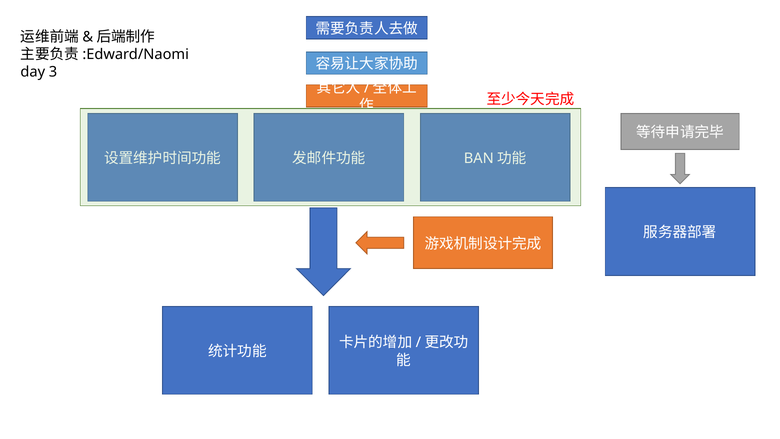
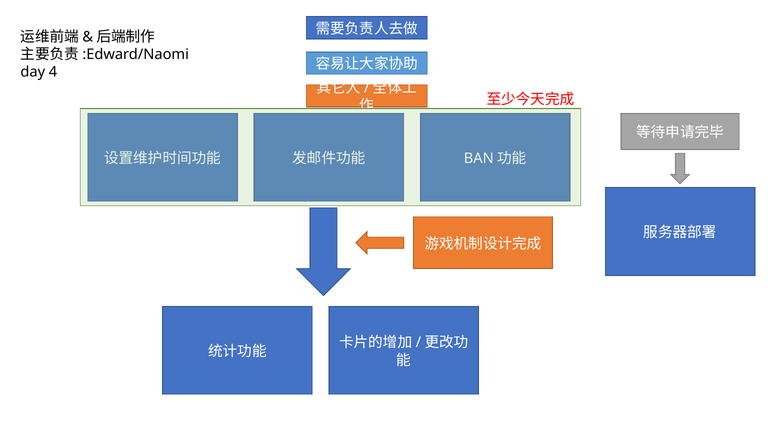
3: 3 -> 4
